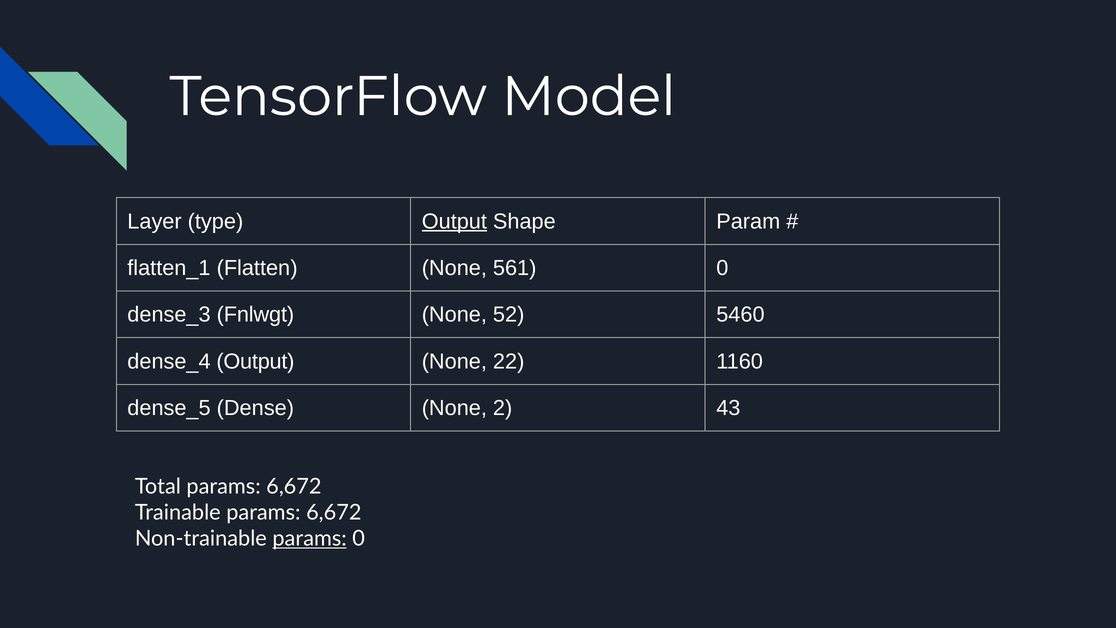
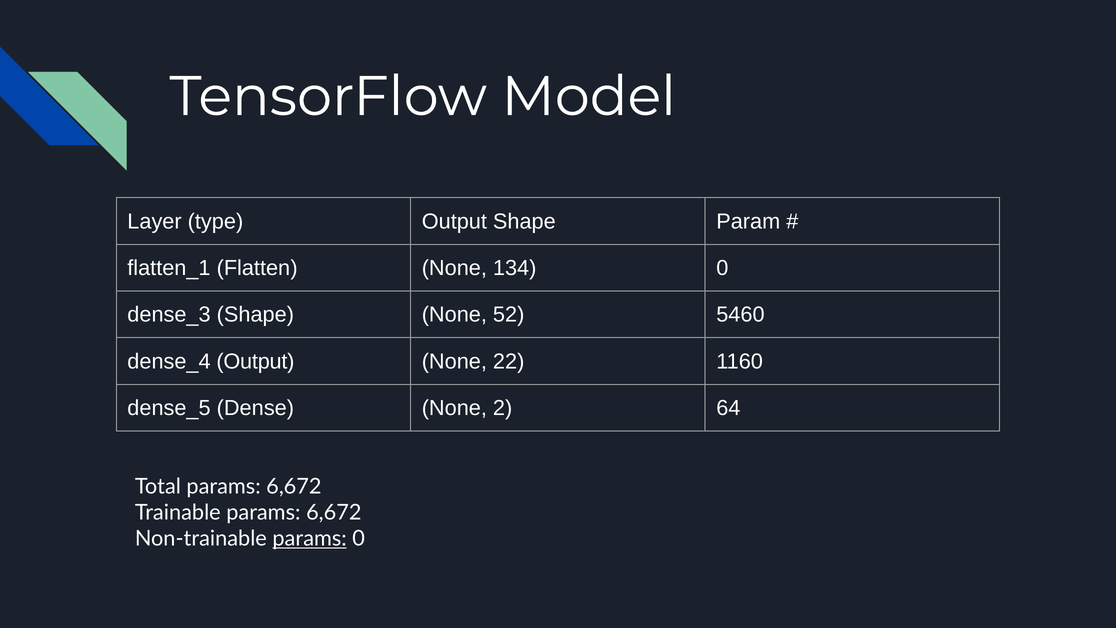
Output at (454, 221) underline: present -> none
561: 561 -> 134
Fnlwgt at (255, 315): Fnlwgt -> Shape
43: 43 -> 64
